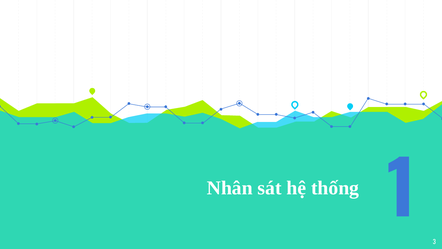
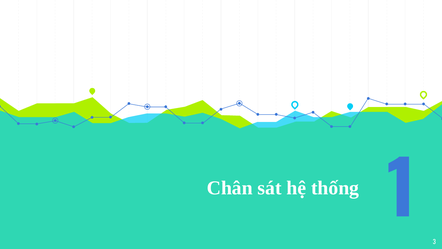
Nhân: Nhân -> Chân
